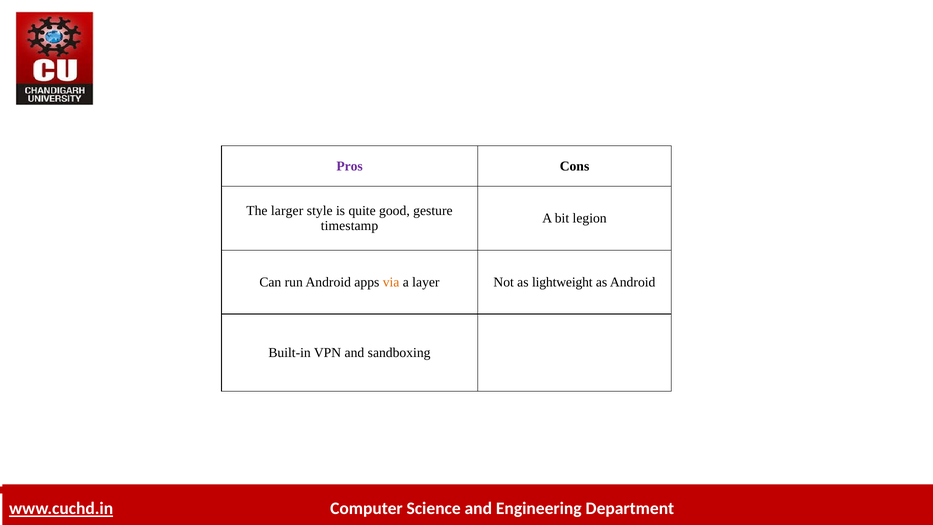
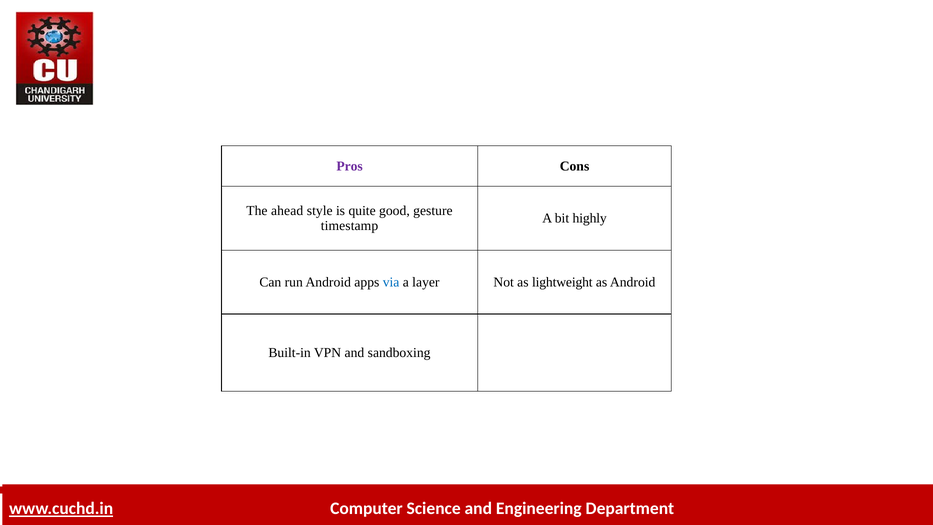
larger: larger -> ahead
legion: legion -> highly
via colour: orange -> blue
